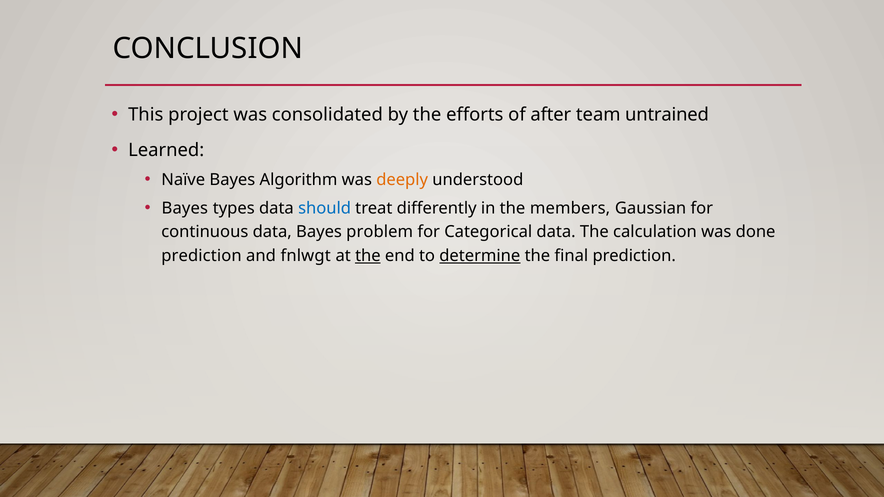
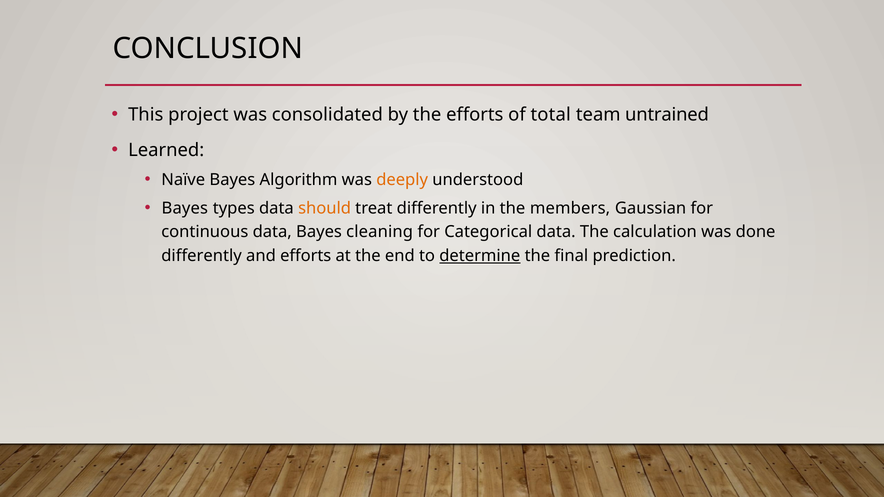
after: after -> total
should colour: blue -> orange
problem: problem -> cleaning
prediction at (202, 256): prediction -> differently
and fnlwgt: fnlwgt -> efforts
the at (368, 256) underline: present -> none
